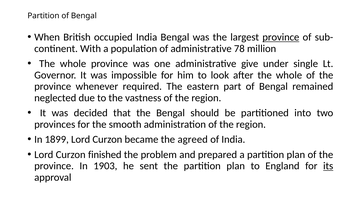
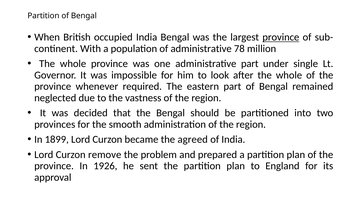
administrative give: give -> part
finished: finished -> remove
1903: 1903 -> 1926
its underline: present -> none
